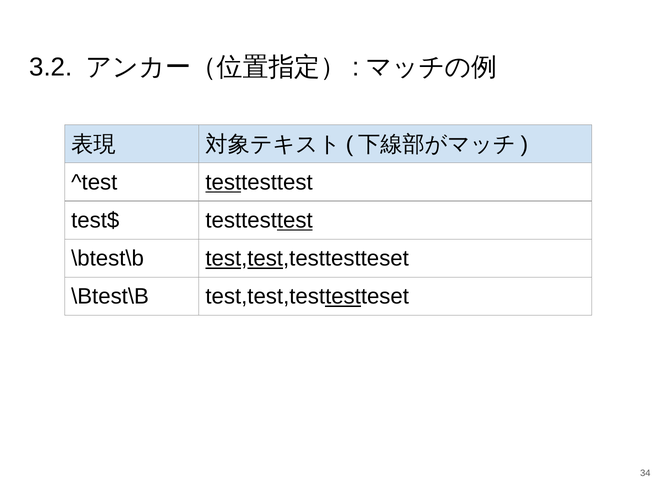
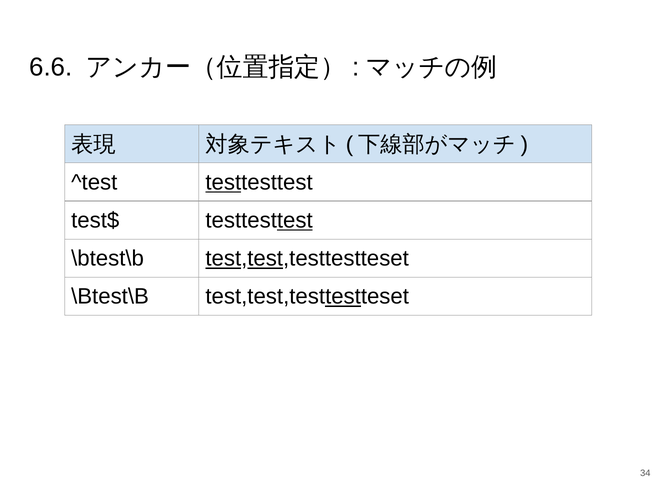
3.2: 3.2 -> 6.6
